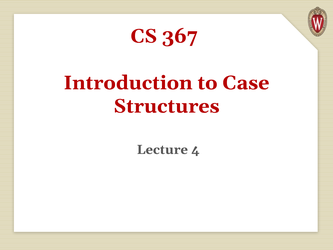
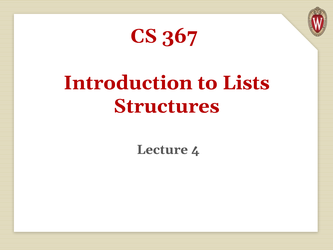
Case: Case -> Lists
